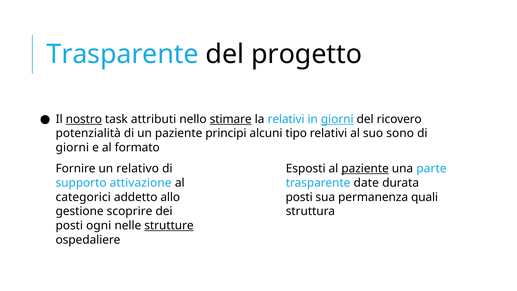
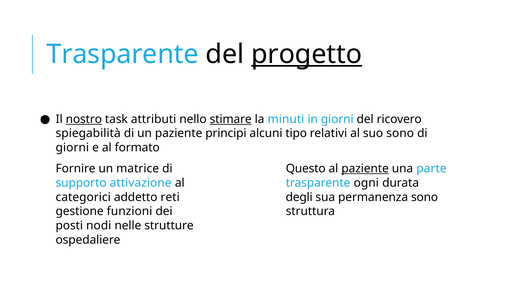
progetto underline: none -> present
la relativi: relativi -> minuti
giorni at (337, 119) underline: present -> none
potenzialità: potenzialità -> spiegabilità
relativo: relativo -> matrice
Esposti: Esposti -> Questo
date: date -> ogni
allo: allo -> reti
posti at (299, 197): posti -> degli
permanenza quali: quali -> sono
scoprire: scoprire -> funzioni
ogni: ogni -> nodi
strutture underline: present -> none
